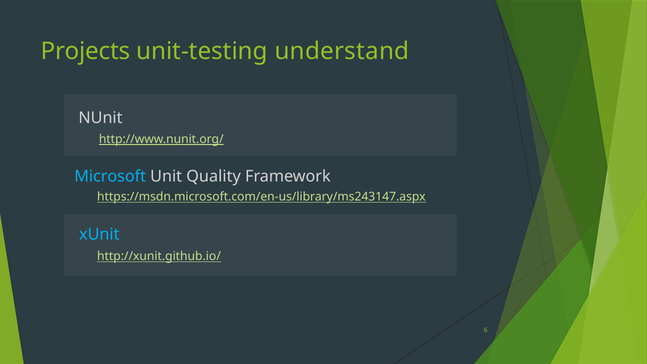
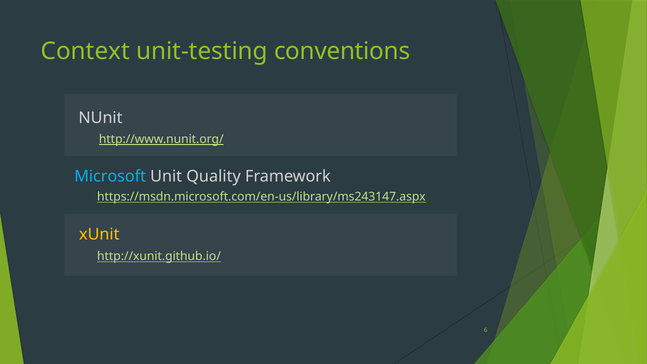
Projects: Projects -> Context
understand: understand -> conventions
xUnit colour: light blue -> yellow
